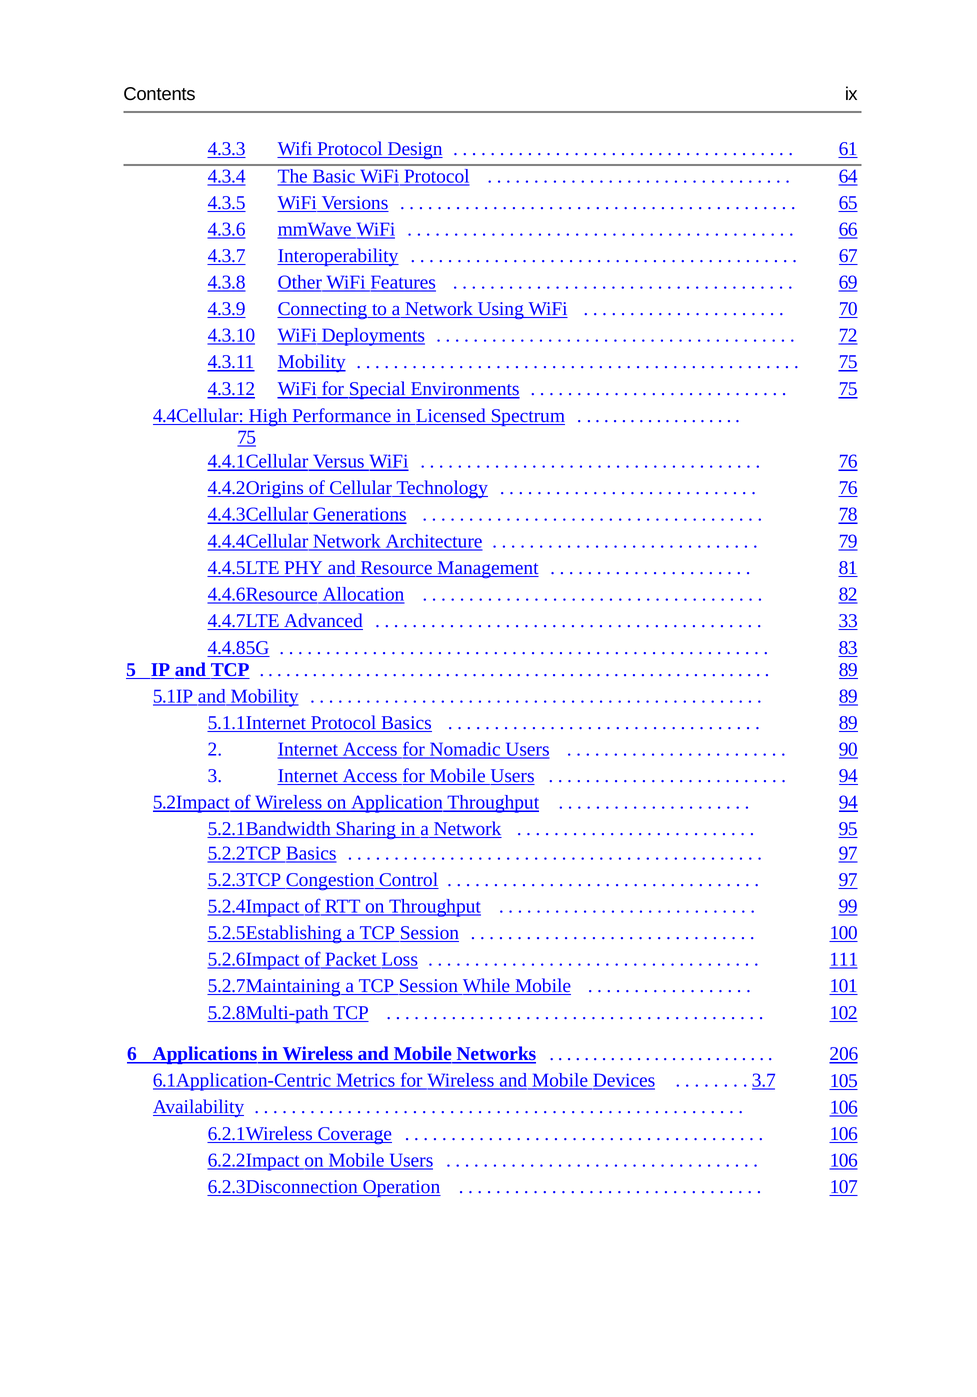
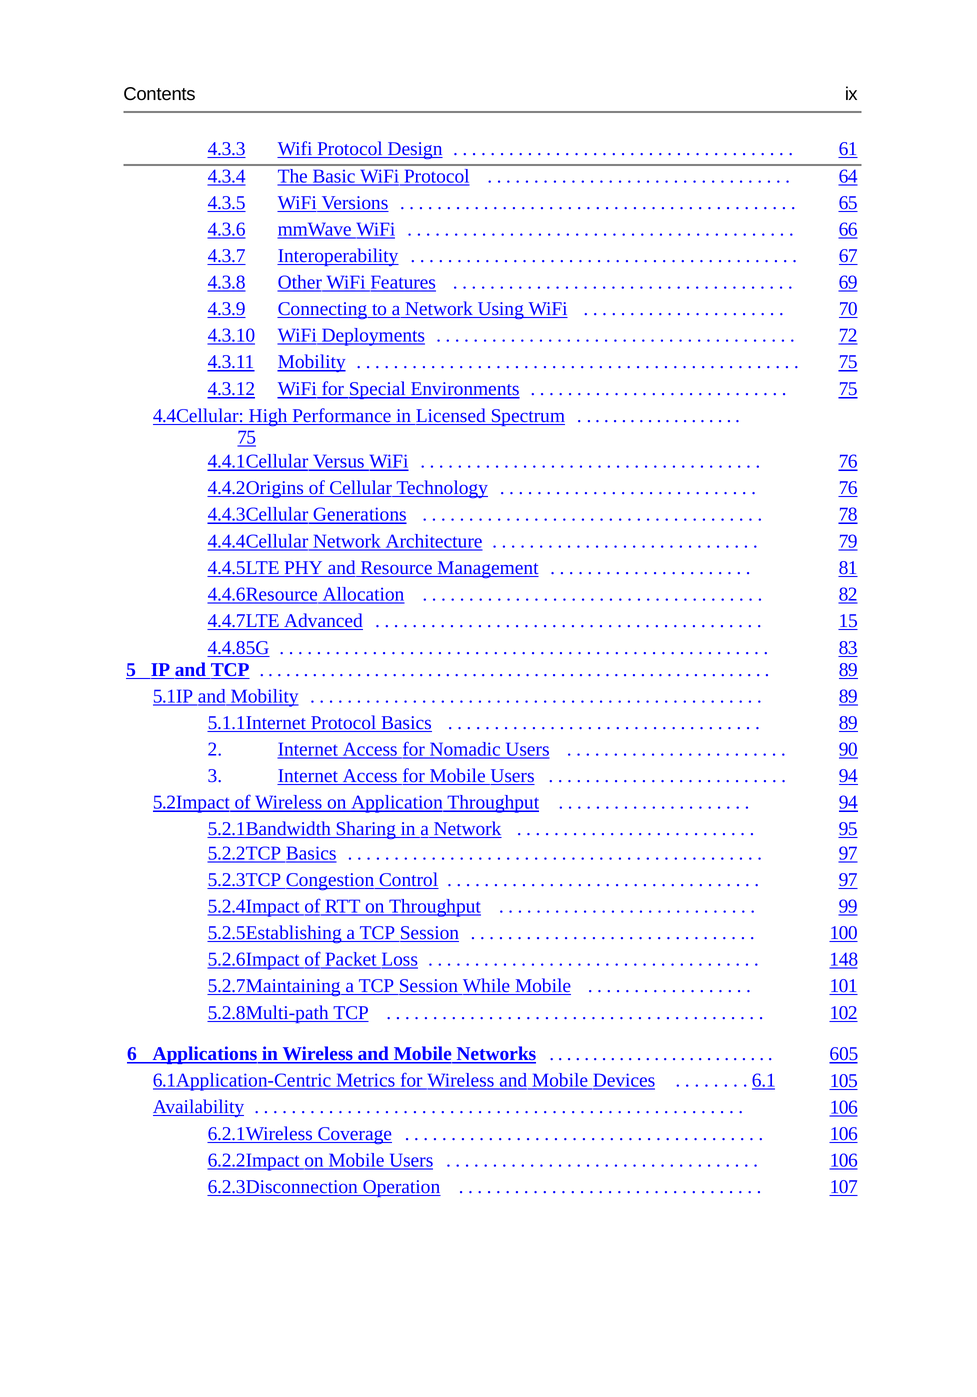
33: 33 -> 15
111: 111 -> 148
206: 206 -> 605
3.7: 3.7 -> 6.1
